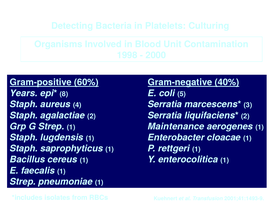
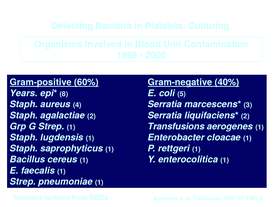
Maintenance: Maintenance -> Transfusions
